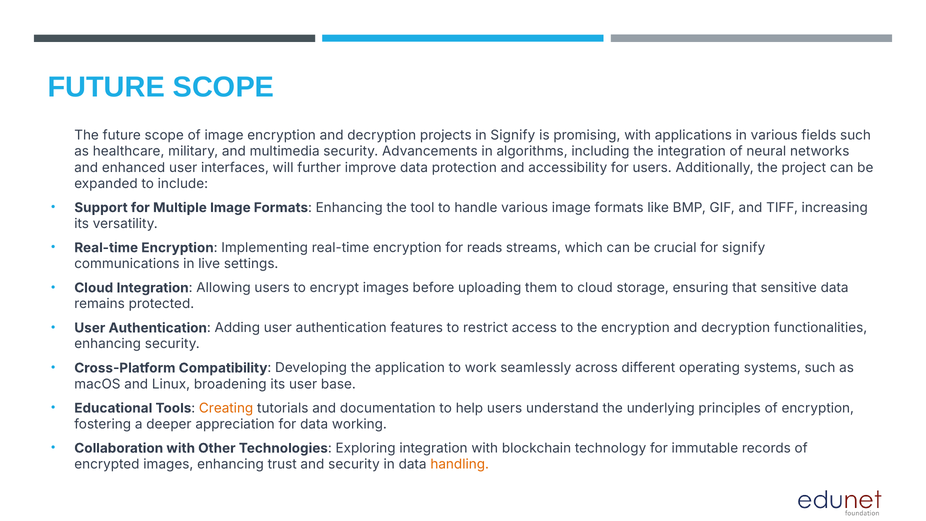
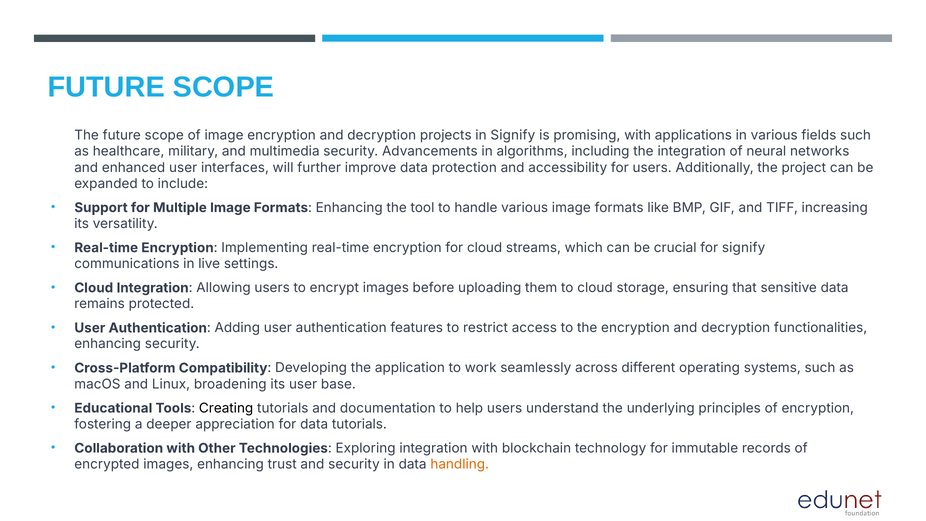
for reads: reads -> cloud
Creating colour: orange -> black
data working: working -> tutorials
